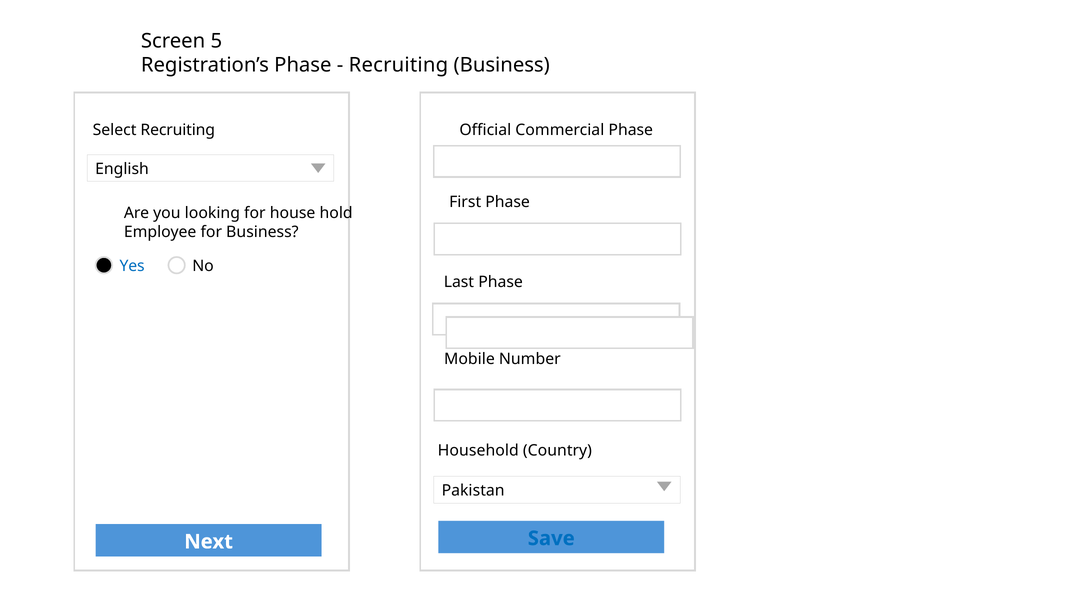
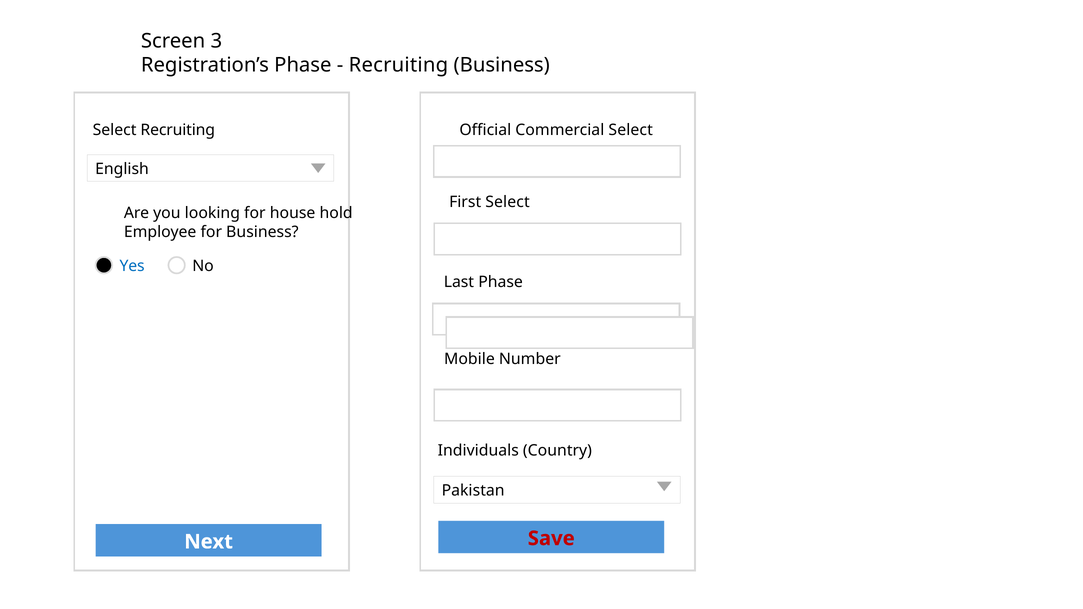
5: 5 -> 3
Commercial Phase: Phase -> Select
First Phase: Phase -> Select
Household: Household -> Individuals
Save colour: blue -> red
